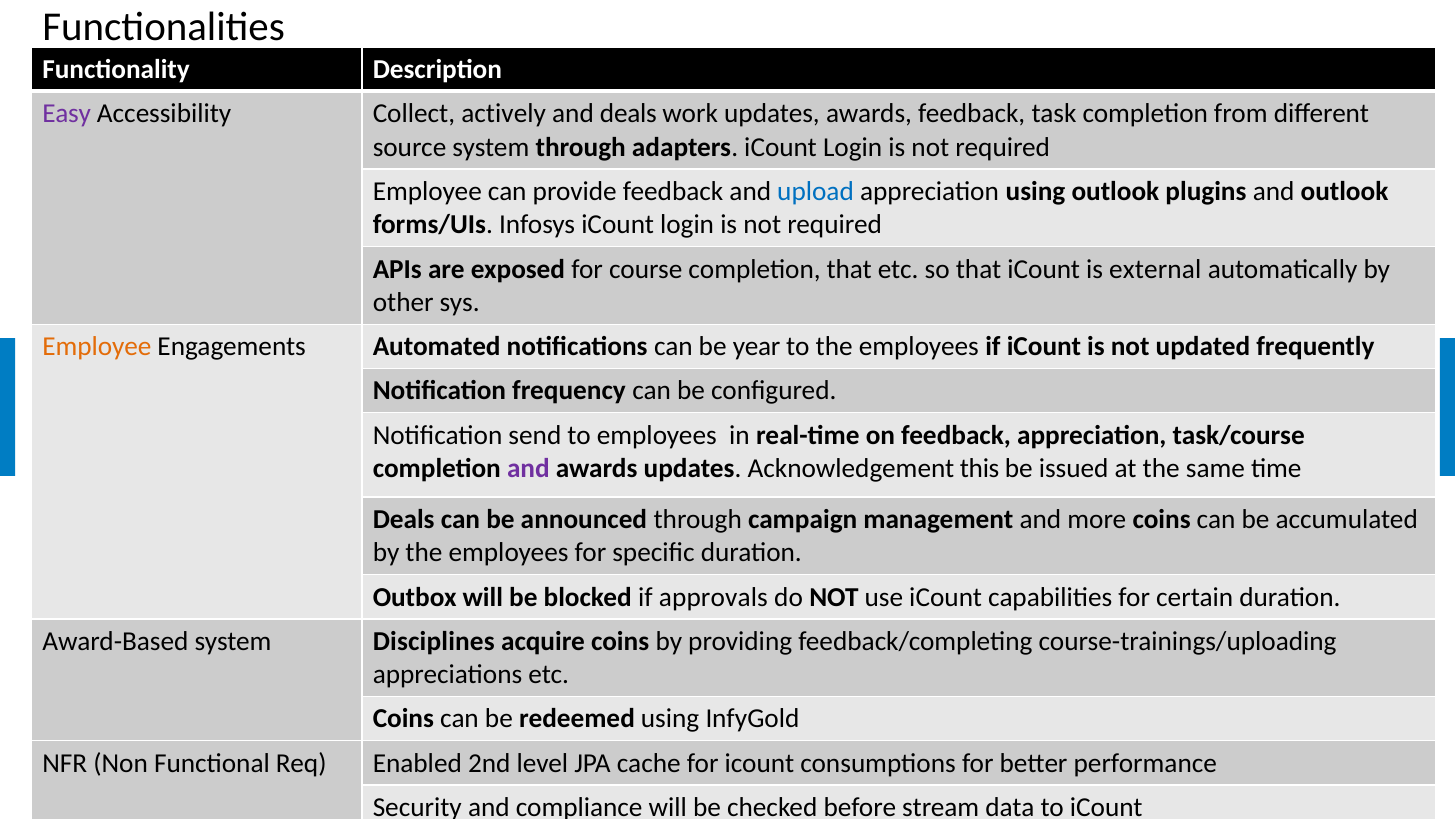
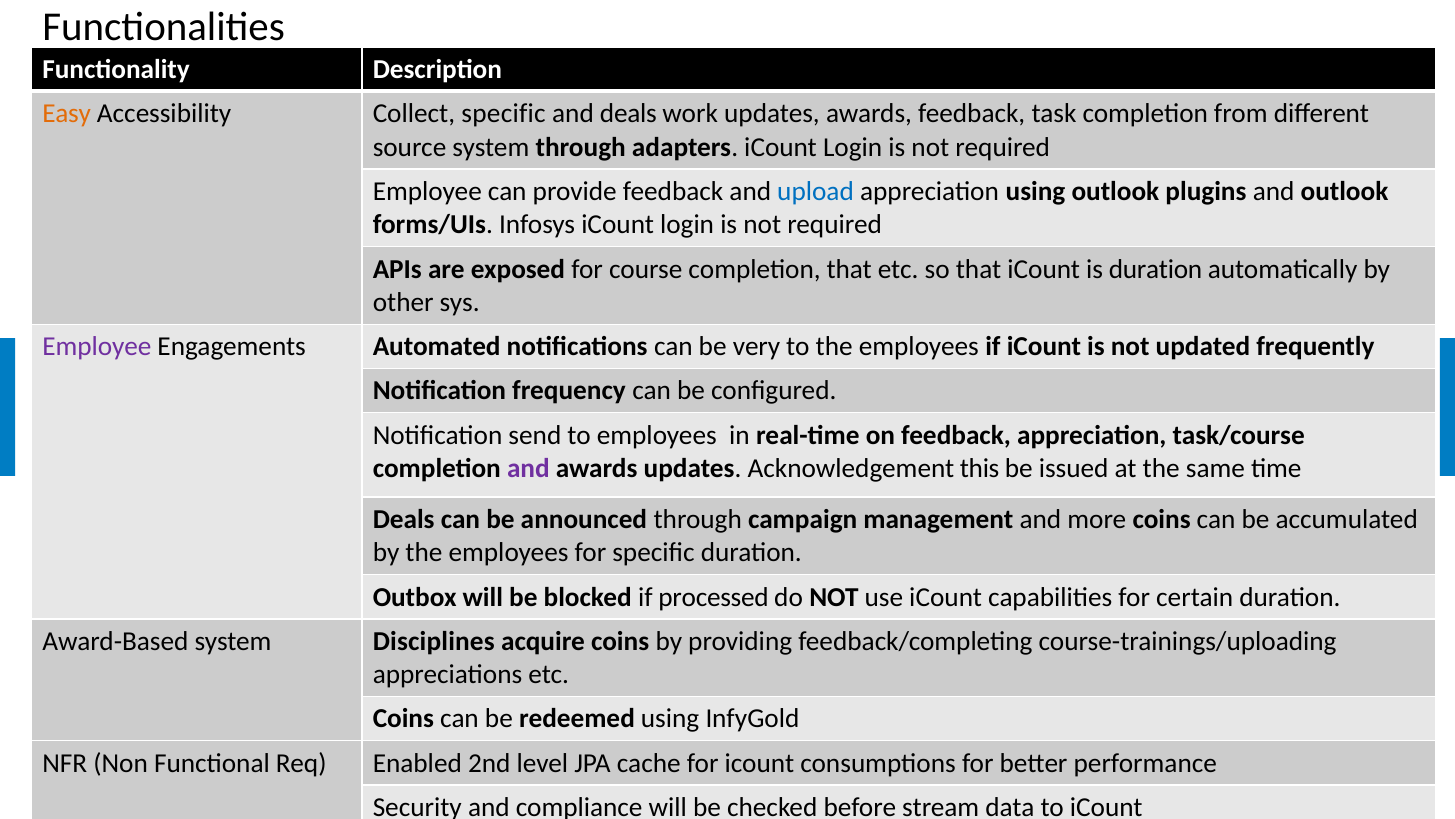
Easy colour: purple -> orange
Collect actively: actively -> specific
is external: external -> duration
Employee at (97, 346) colour: orange -> purple
year: year -> very
approvals: approvals -> processed
